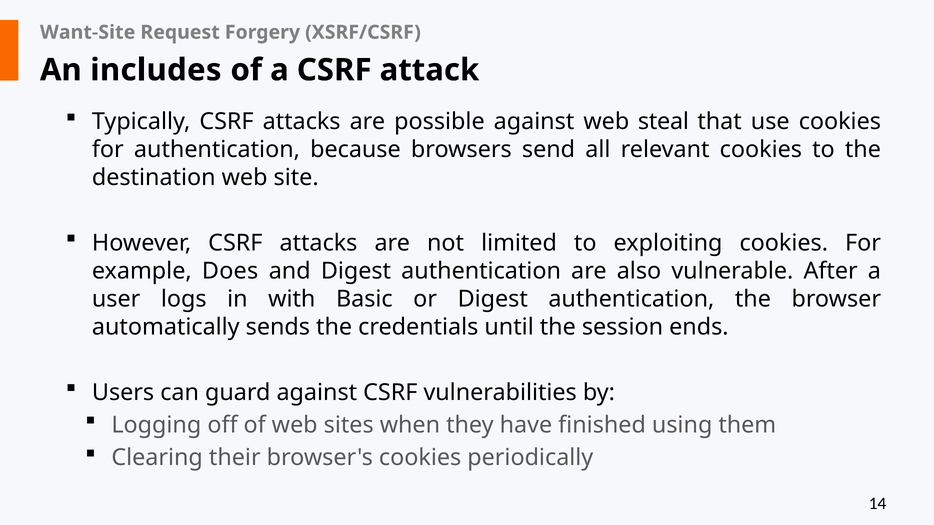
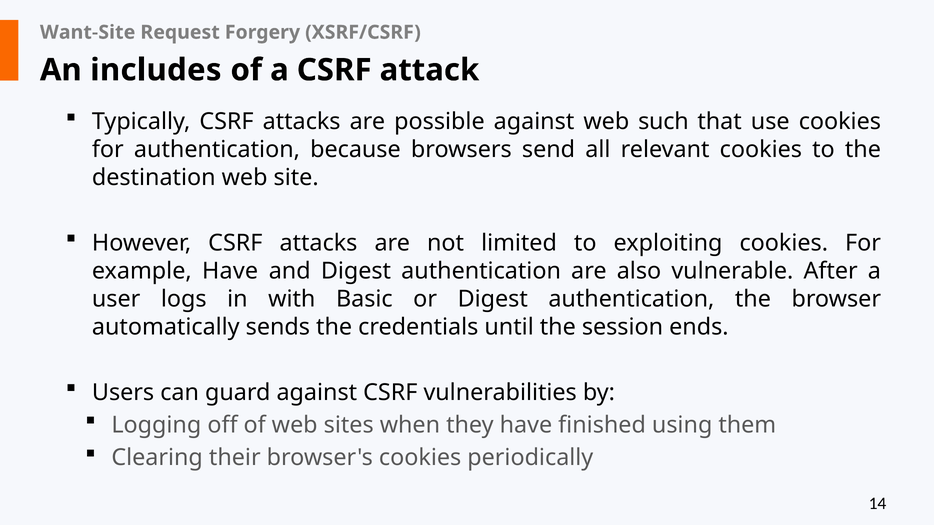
steal: steal -> such
example Does: Does -> Have
